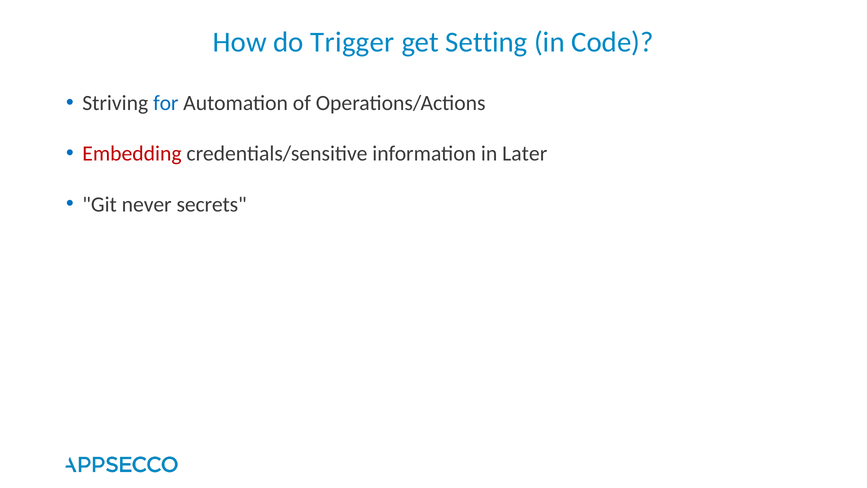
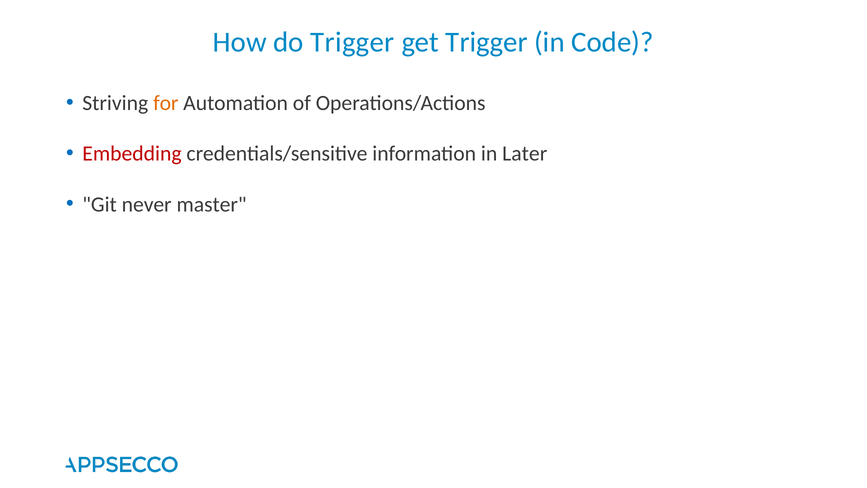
get Setting: Setting -> Trigger
for colour: blue -> orange
secrets: secrets -> master
